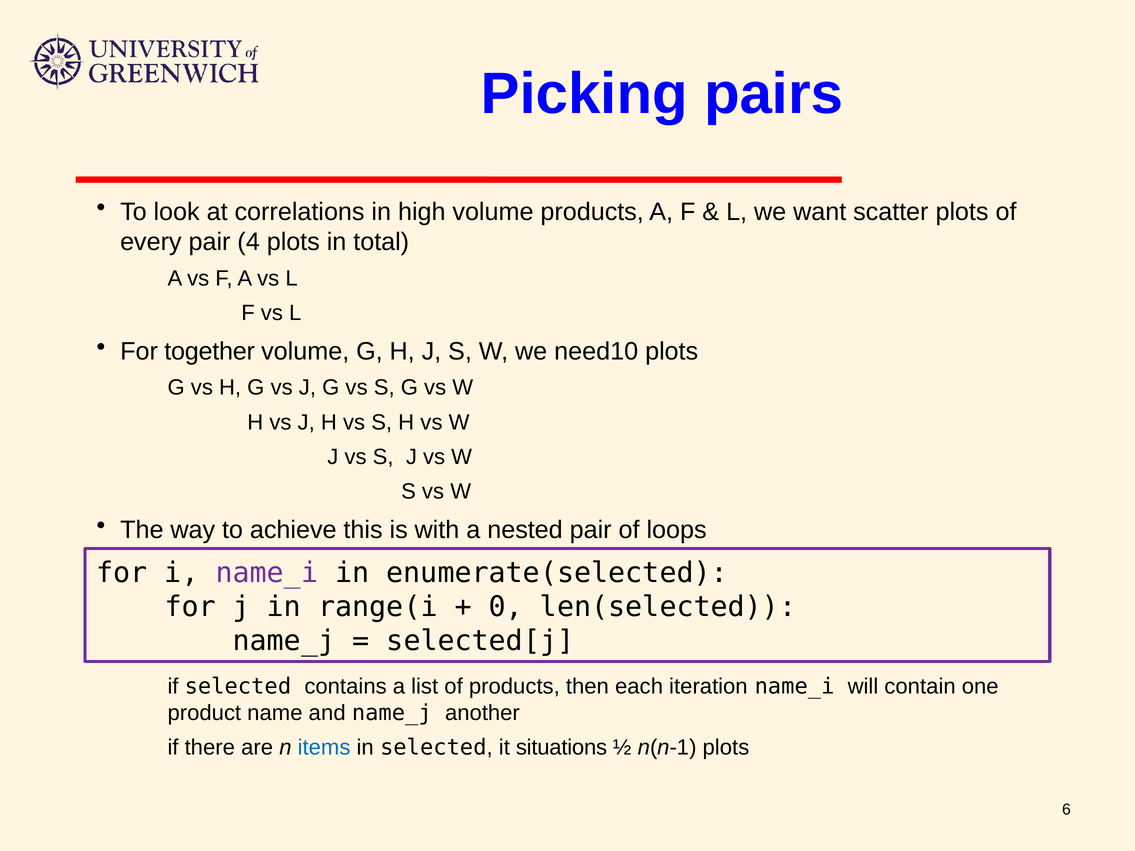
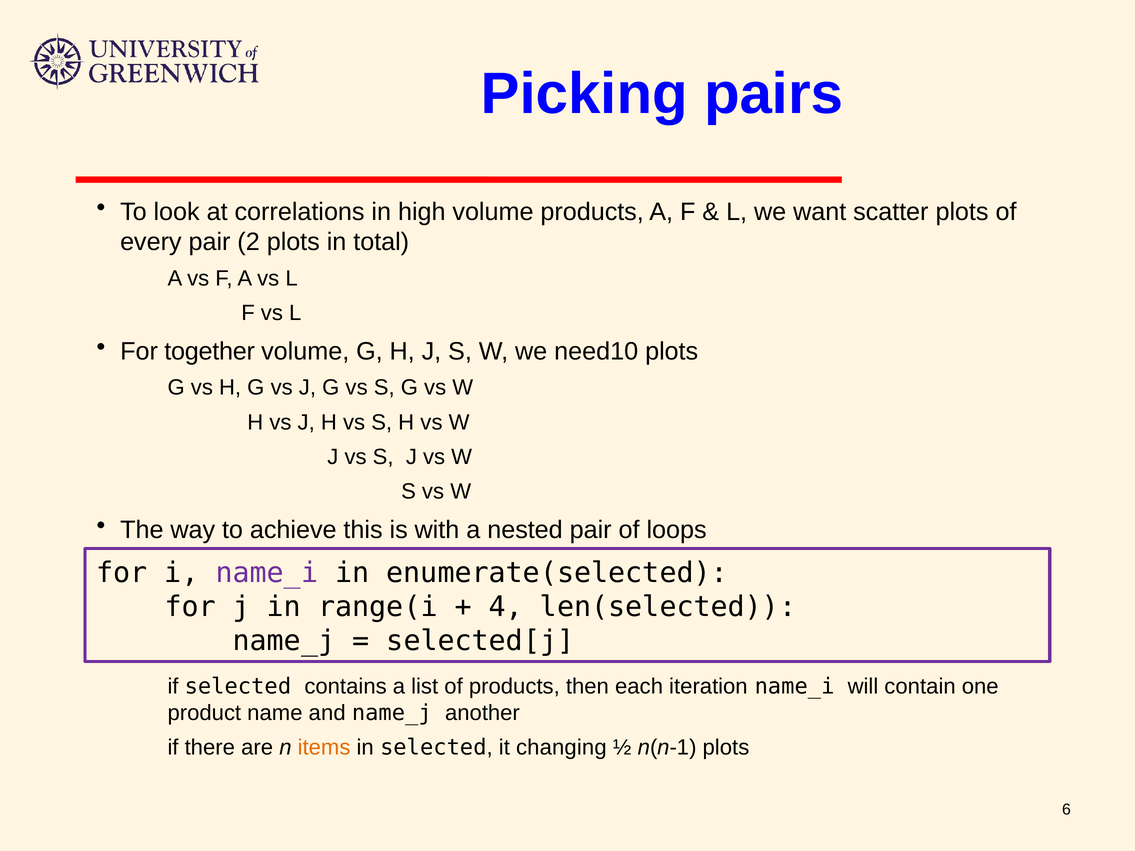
4: 4 -> 2
0: 0 -> 4
items colour: blue -> orange
situations: situations -> changing
